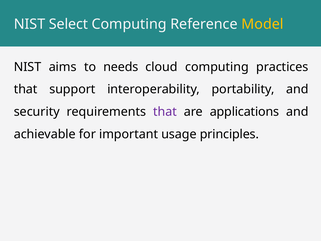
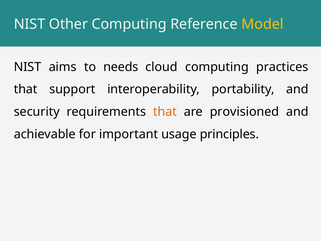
Select: Select -> Other
that at (165, 112) colour: purple -> orange
applications: applications -> provisioned
